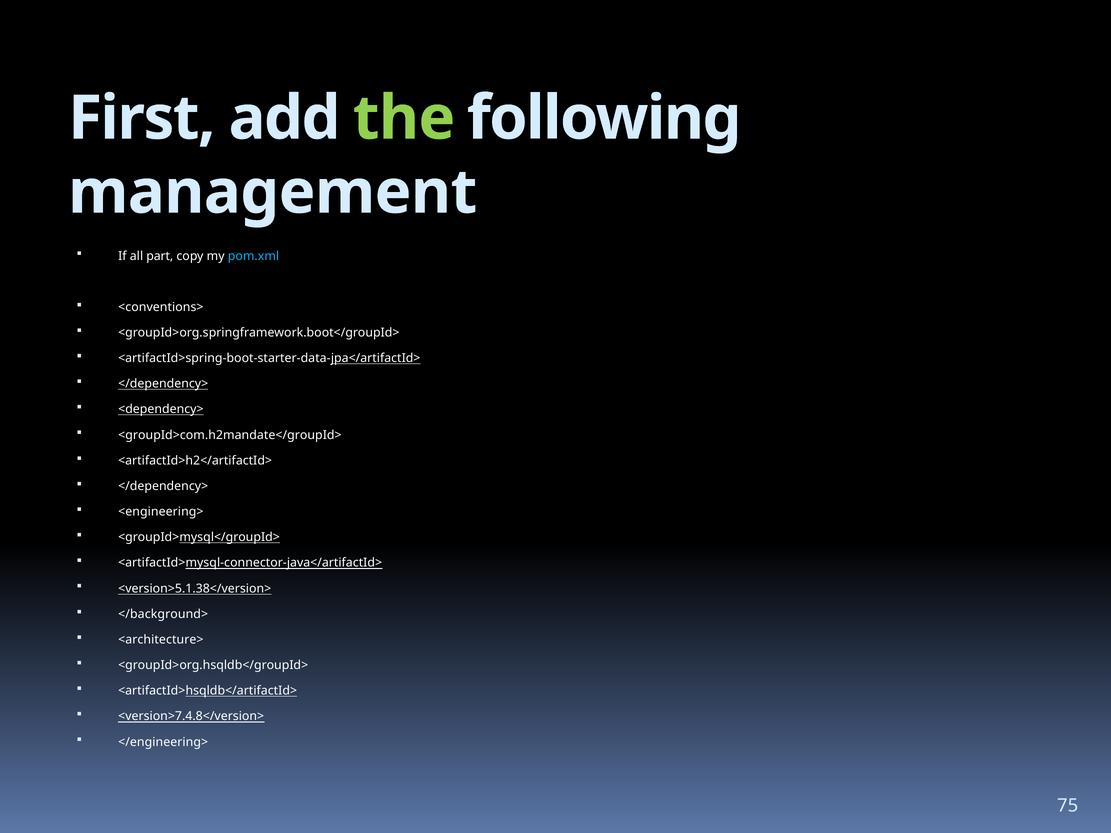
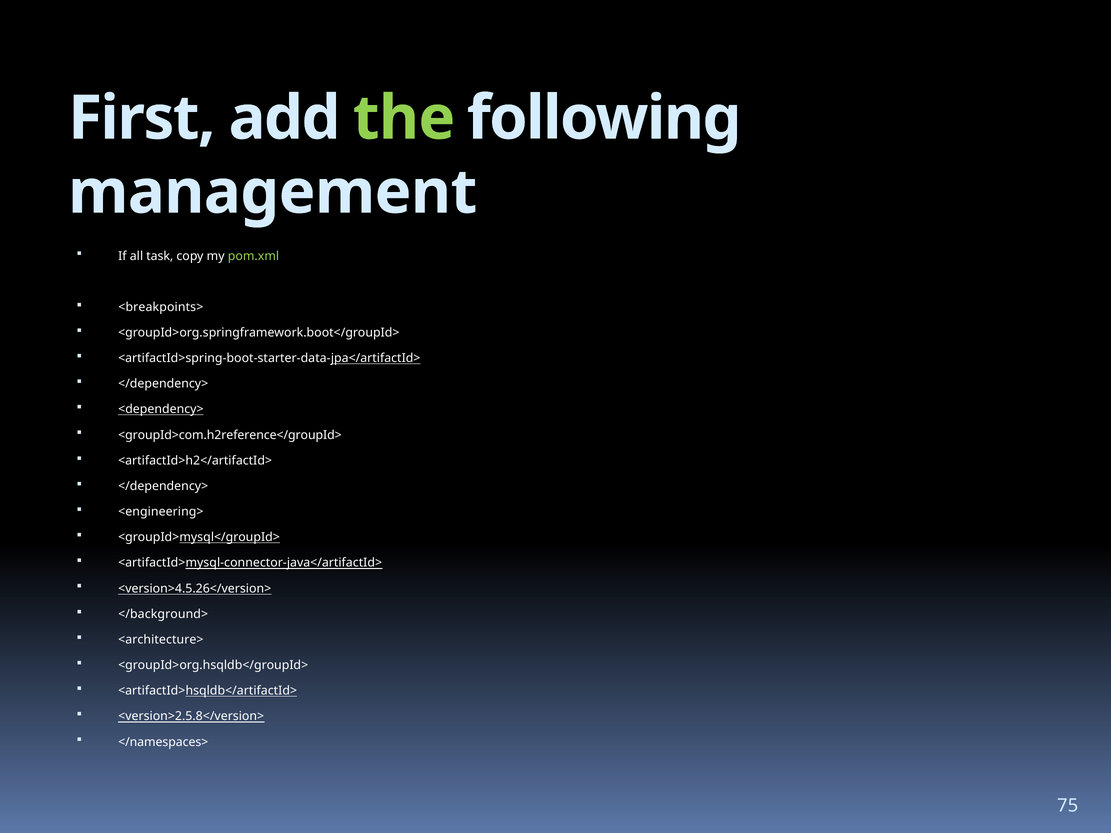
part: part -> task
pom.xml colour: light blue -> light green
<conventions>: <conventions> -> <breakpoints>
</dependency> at (163, 384) underline: present -> none
<groupId>com.h2mandate</groupId>: <groupId>com.h2mandate</groupId> -> <groupId>com.h2reference</groupId>
<version>5.1.38</version>: <version>5.1.38</version> -> <version>4.5.26</version>
<version>7.4.8</version>: <version>7.4.8</version> -> <version>2.5.8</version>
</engineering>: </engineering> -> </namespaces>
